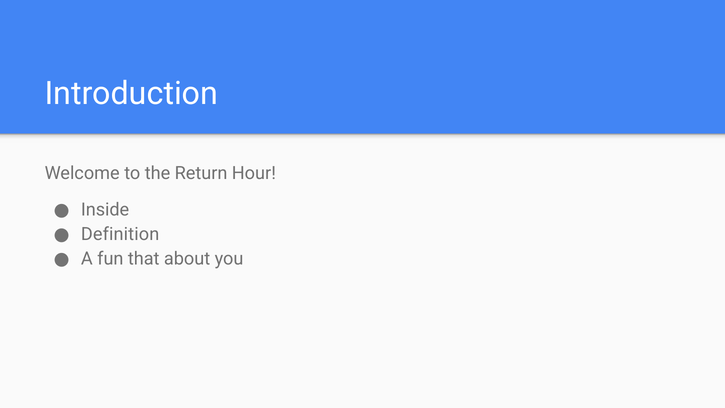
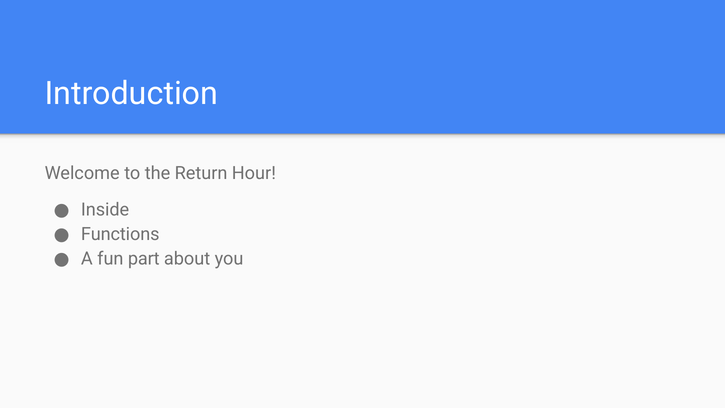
Definition: Definition -> Functions
that: that -> part
